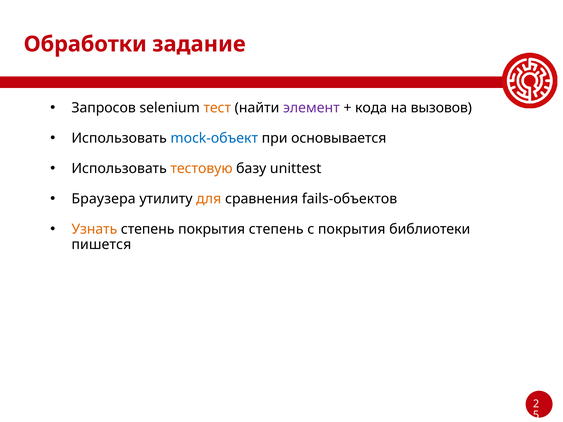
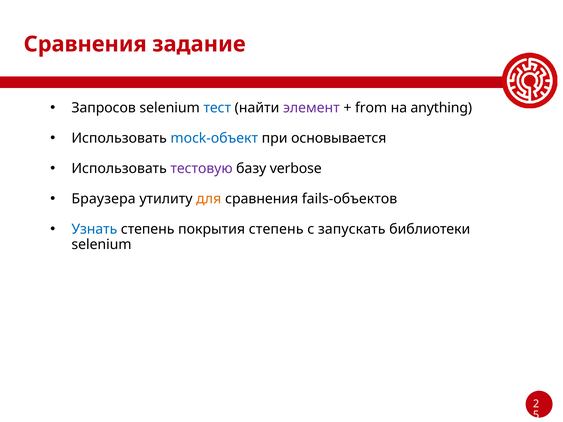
Обработки at (85, 44): Обработки -> Сравнения
тест colour: orange -> blue
кода: кода -> from
вызовов: вызовов -> anything
тестовую colour: orange -> purple
unittest: unittest -> verbose
Узнать colour: orange -> blue
с покрытия: покрытия -> запускать
пишется at (101, 245): пишется -> selenium
